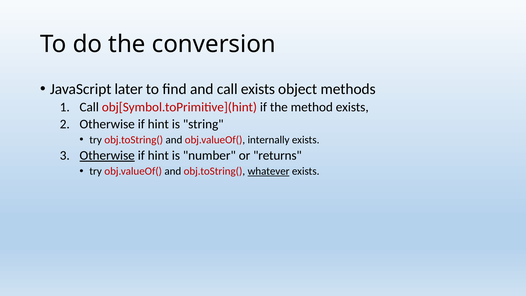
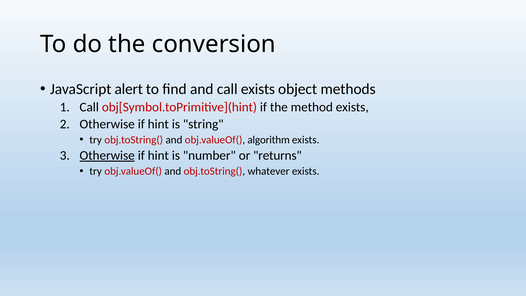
later: later -> alert
internally: internally -> algorithm
whatever underline: present -> none
